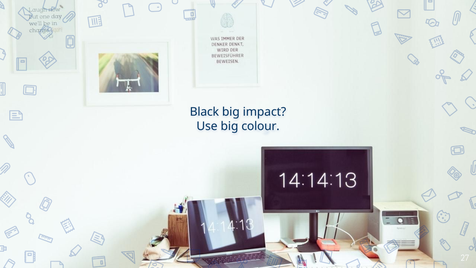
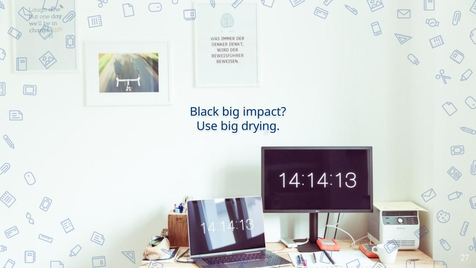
colour: colour -> drying
